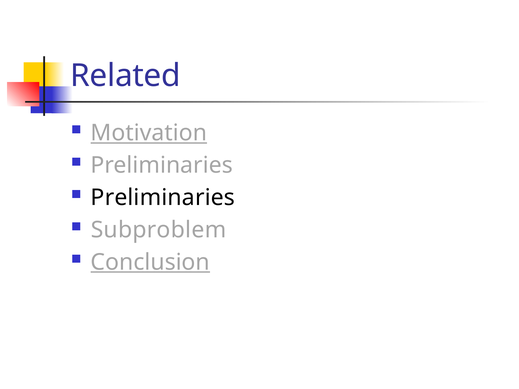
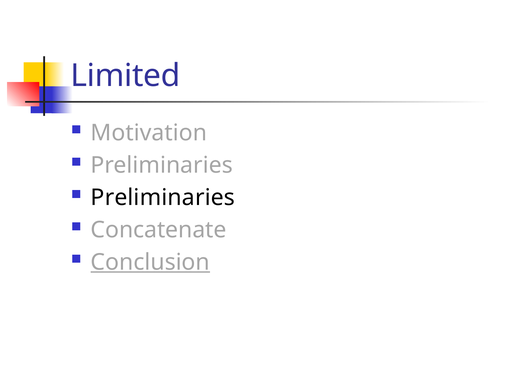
Related: Related -> Limited
Motivation underline: present -> none
Subproblem: Subproblem -> Concatenate
